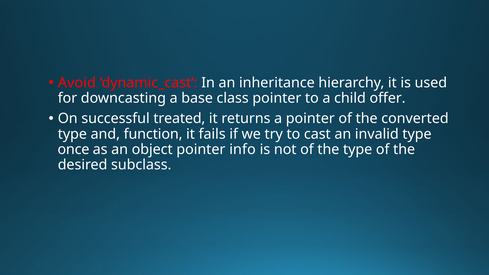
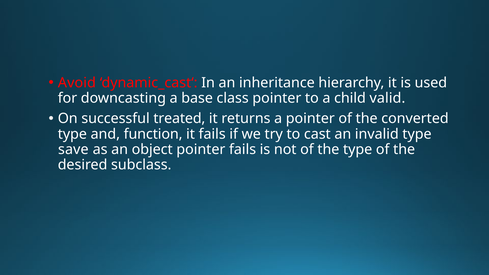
offer: offer -> valid
once: once -> save
pointer info: info -> fails
